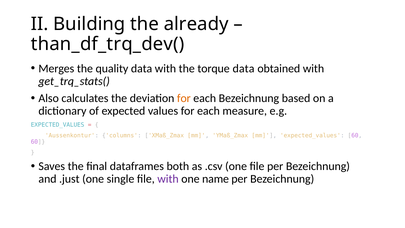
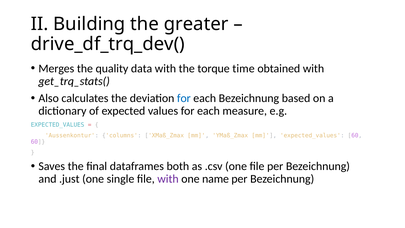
already: already -> greater
than_df_trq_dev(: than_df_trq_dev( -> drive_df_trq_dev(
torque data: data -> time
for at (184, 98) colour: orange -> blue
